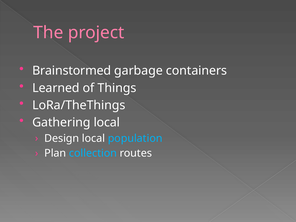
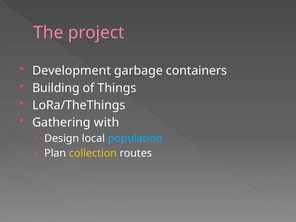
Brainstormed: Brainstormed -> Development
Learned: Learned -> Building
Gathering local: local -> with
collection colour: light blue -> yellow
